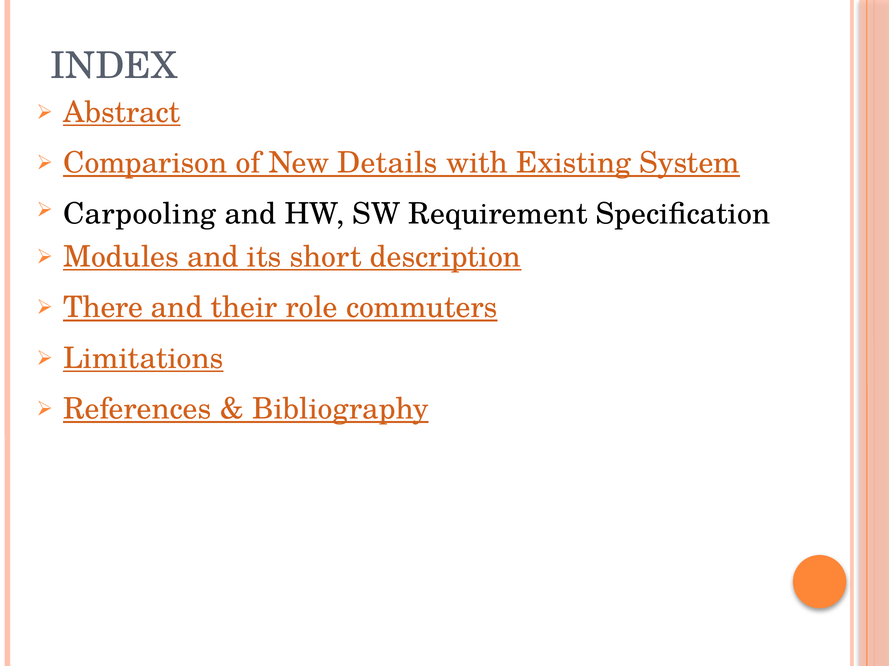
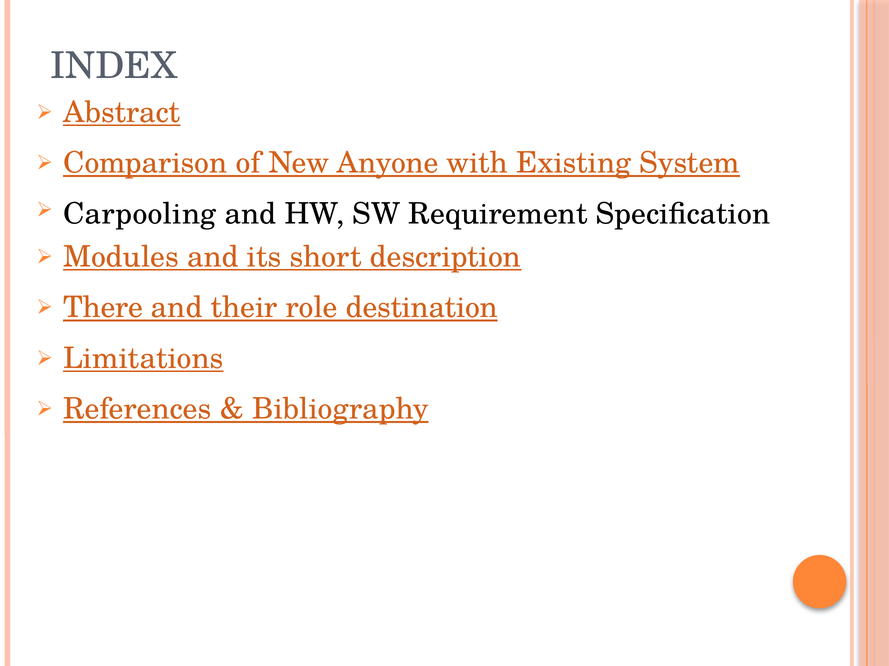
Details: Details -> Anyone
commuters: commuters -> destination
